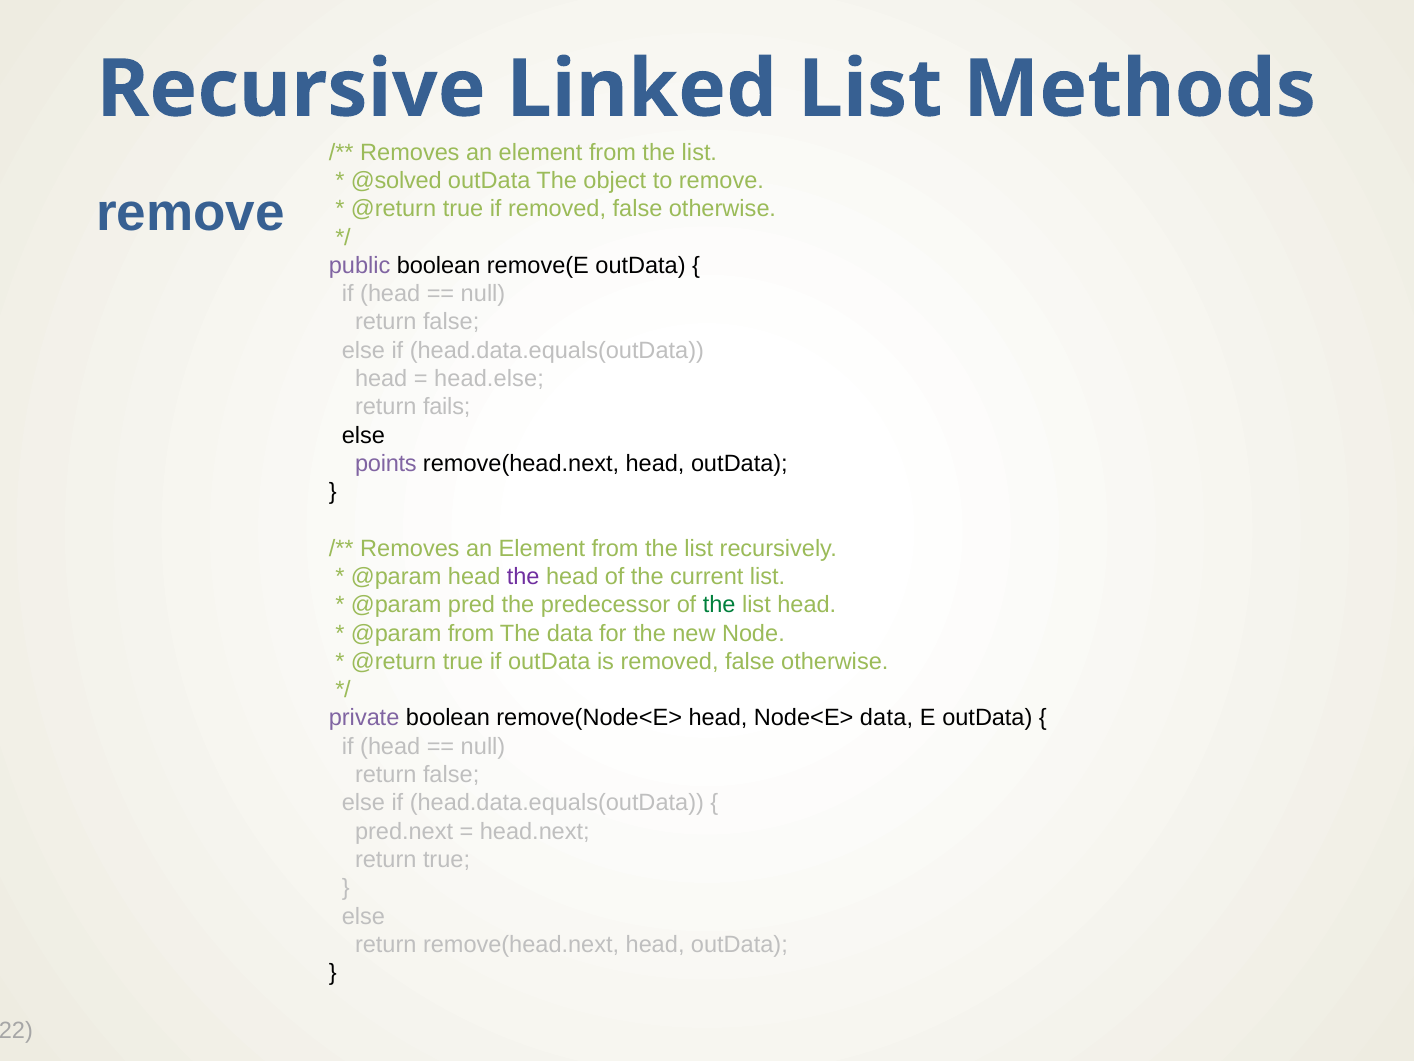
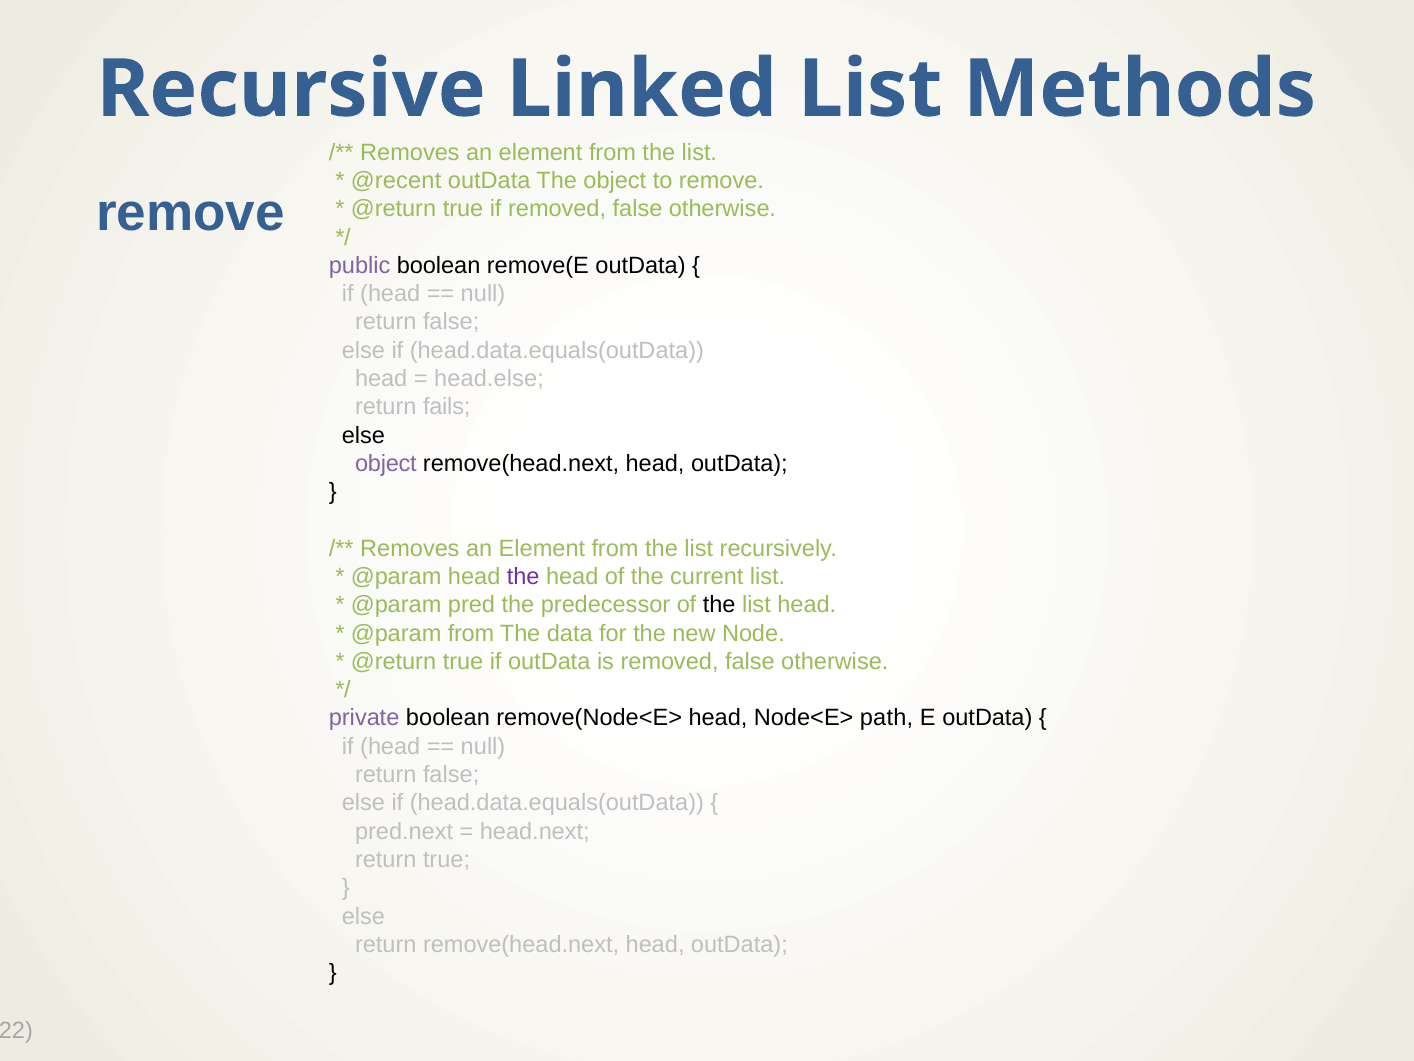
@solved: @solved -> @recent
points at (386, 463): points -> object
the at (719, 605) colour: green -> black
Node<E> data: data -> path
